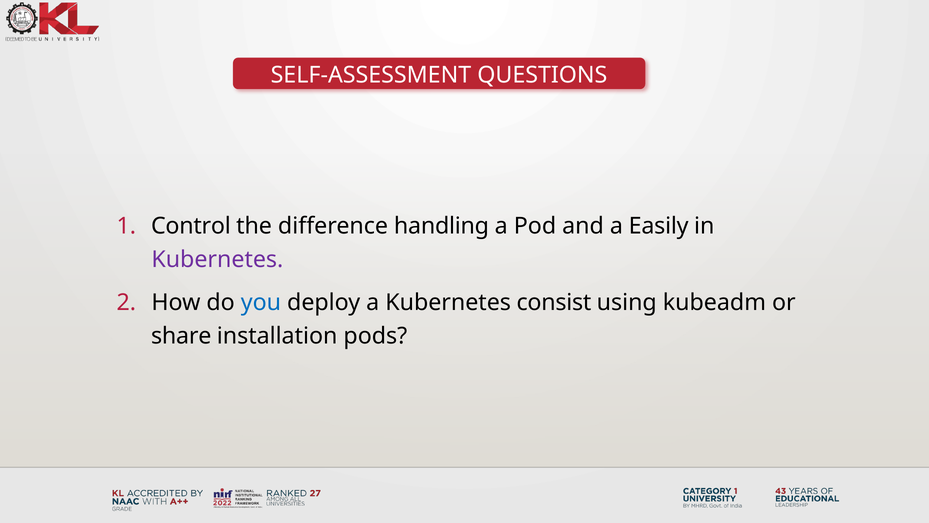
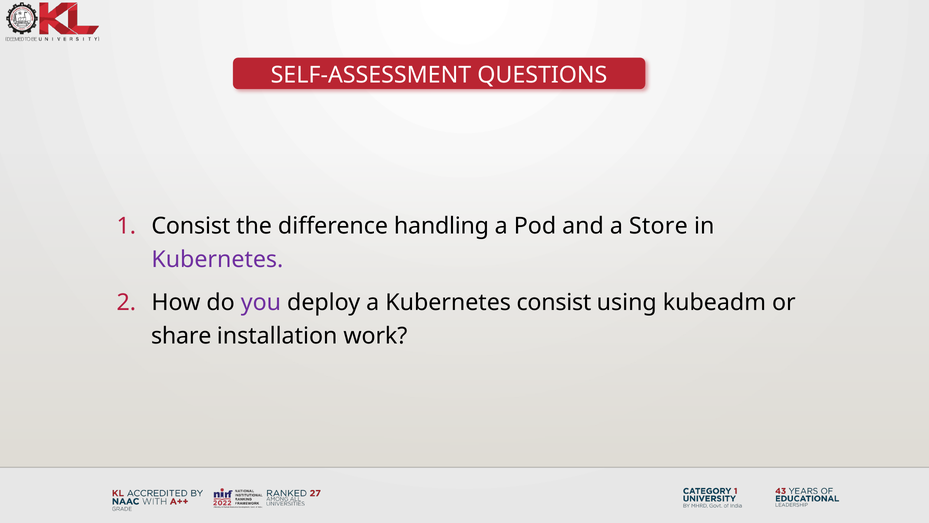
Control at (191, 226): Control -> Consist
Easily: Easily -> Store
you colour: blue -> purple
pods: pods -> work
